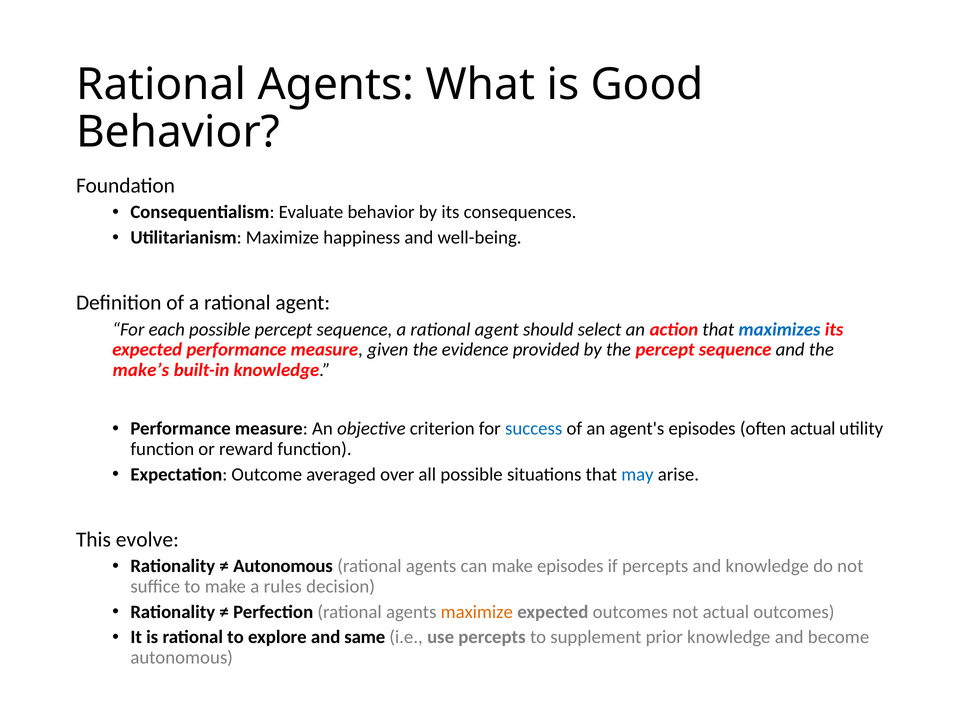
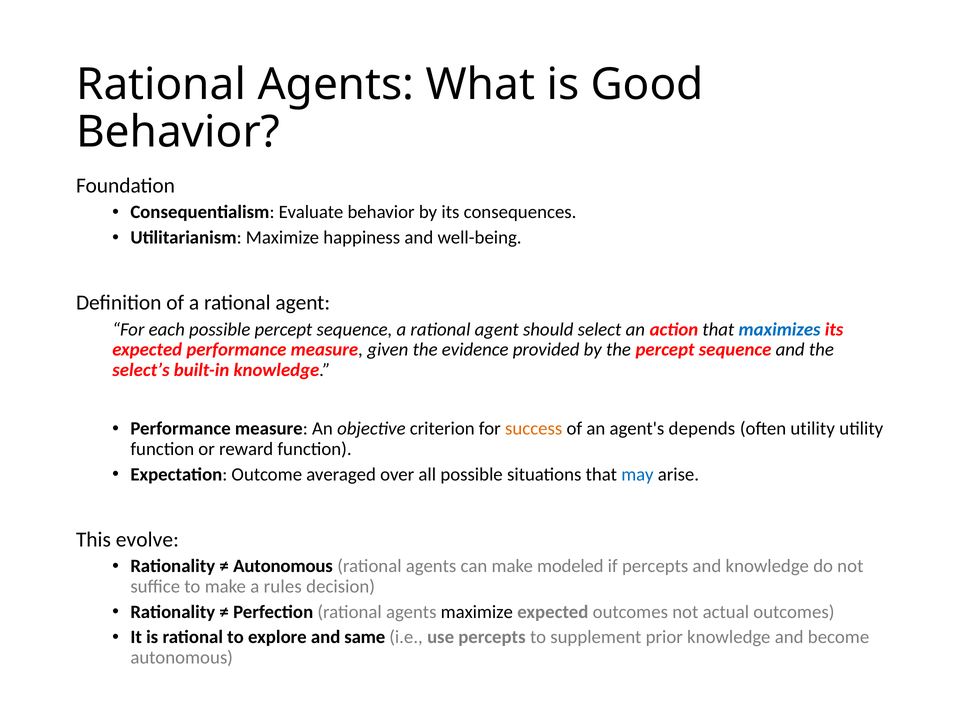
make’s: make’s -> select’s
success colour: blue -> orange
agent's episodes: episodes -> depends
often actual: actual -> utility
make episodes: episodes -> modeled
maximize at (477, 612) colour: orange -> black
